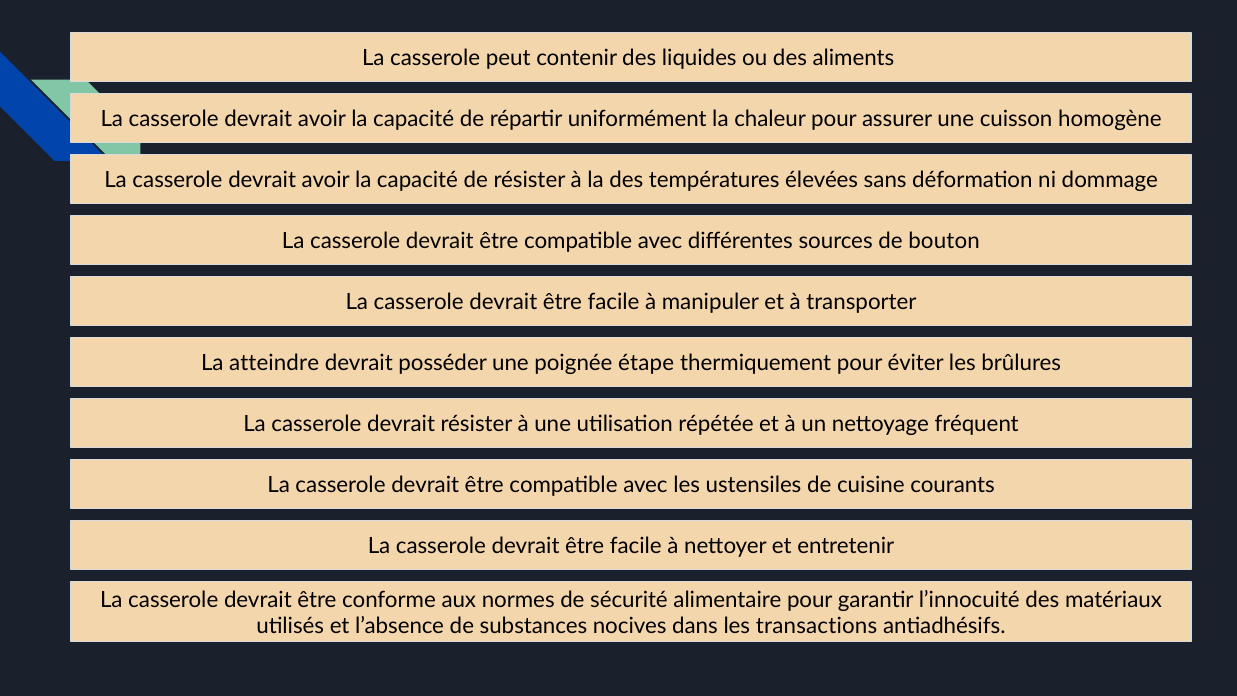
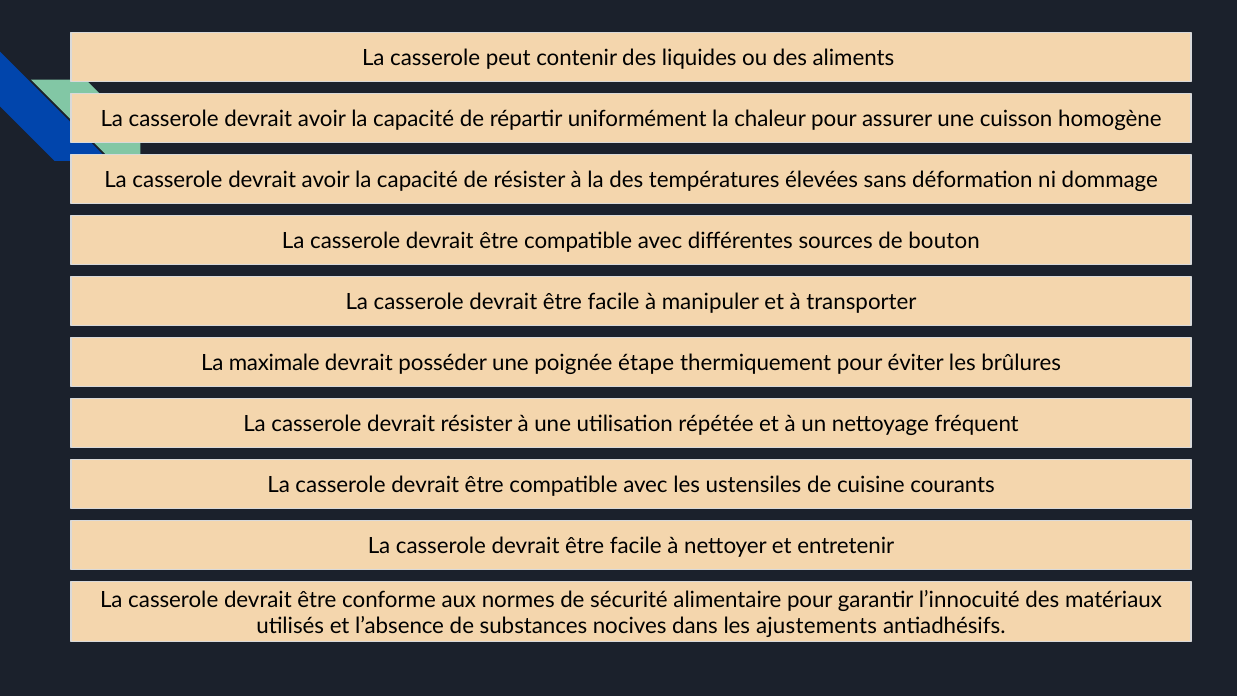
atteindre: atteindre -> maximale
transactions: transactions -> ajustements
